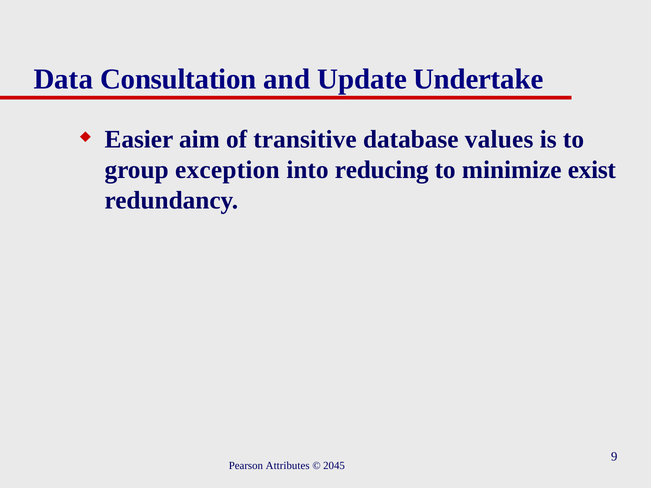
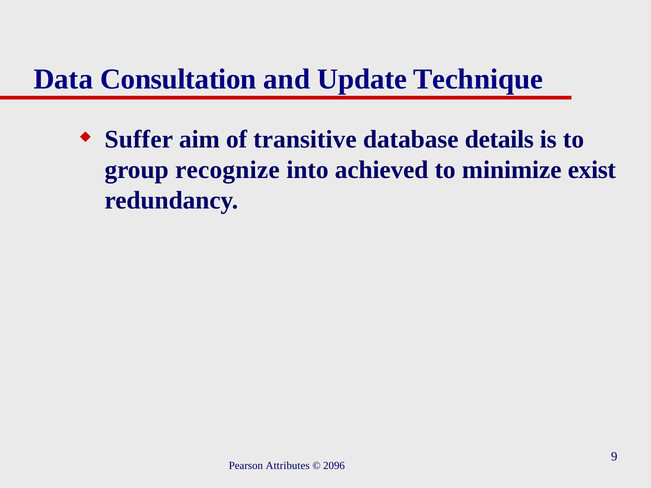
Undertake: Undertake -> Technique
Easier: Easier -> Suffer
values: values -> details
exception: exception -> recognize
reducing: reducing -> achieved
2045: 2045 -> 2096
